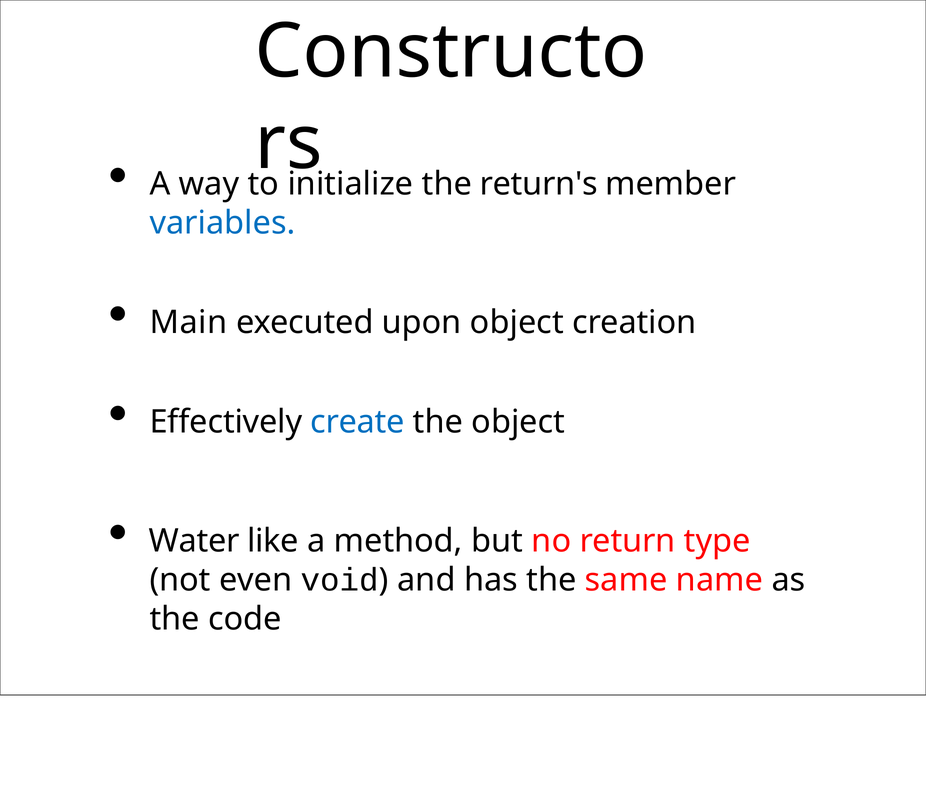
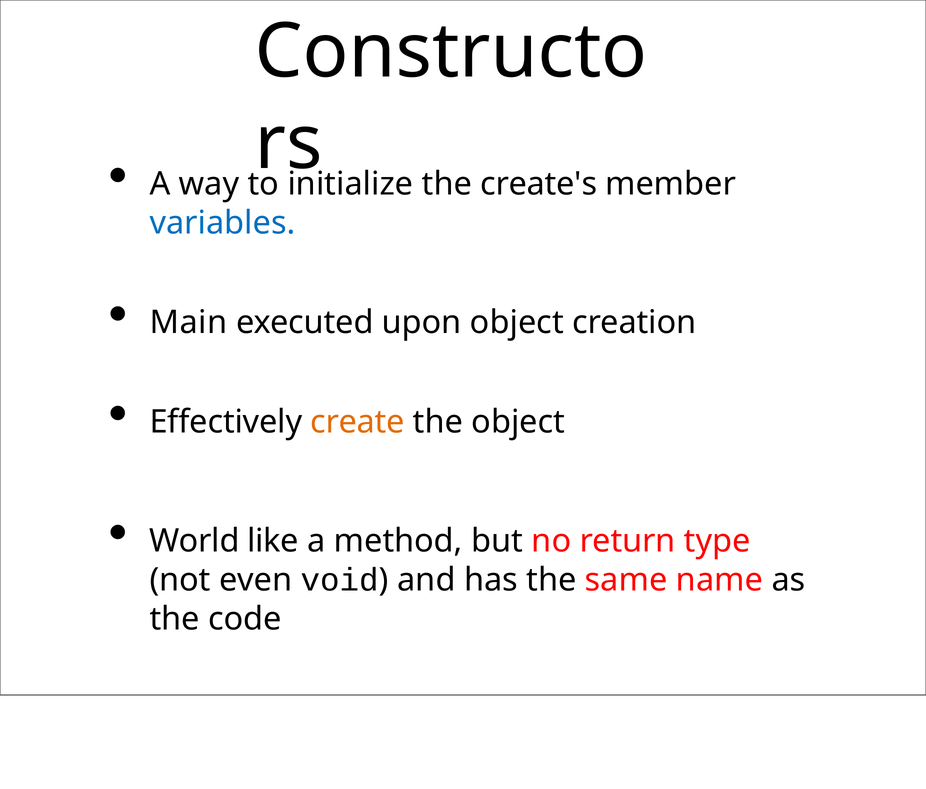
return's: return's -> create's
create colour: blue -> orange
Water: Water -> World
